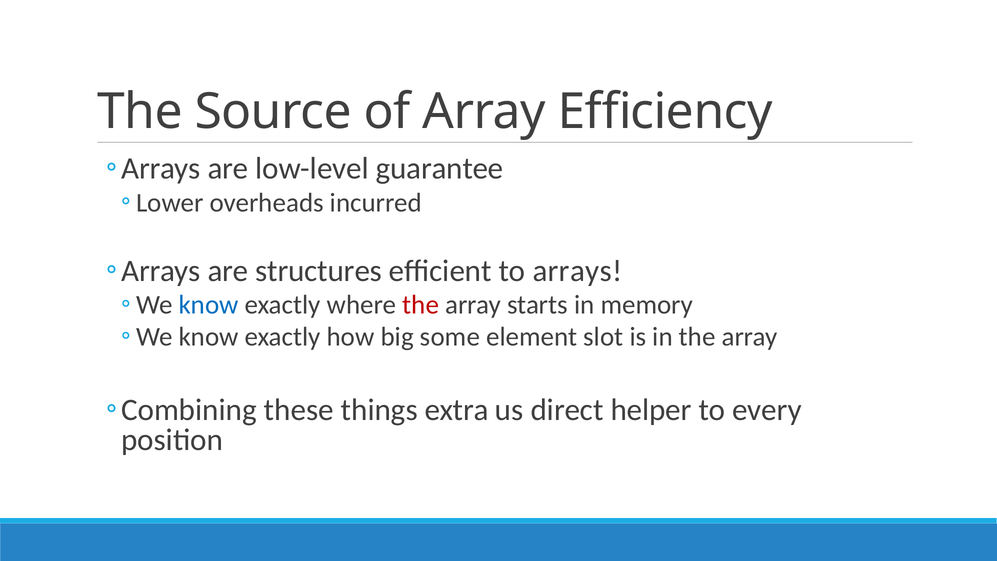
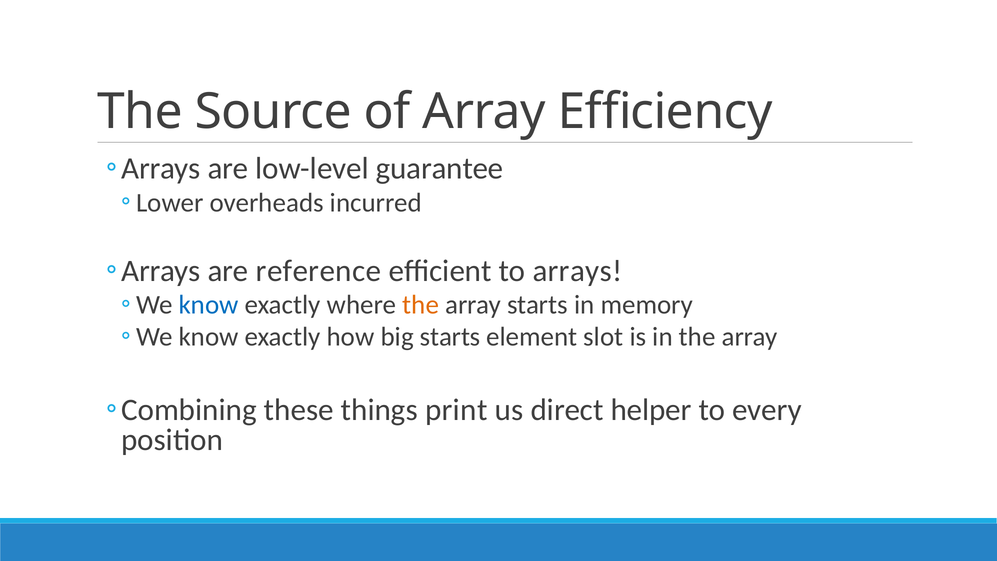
structures: structures -> reference
the at (421, 305) colour: red -> orange
big some: some -> starts
extra: extra -> print
